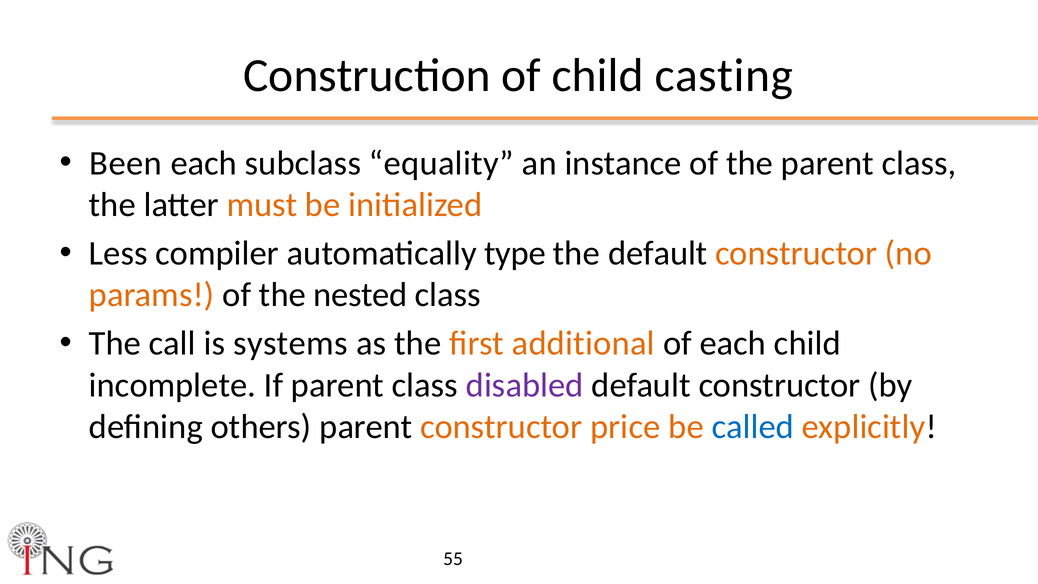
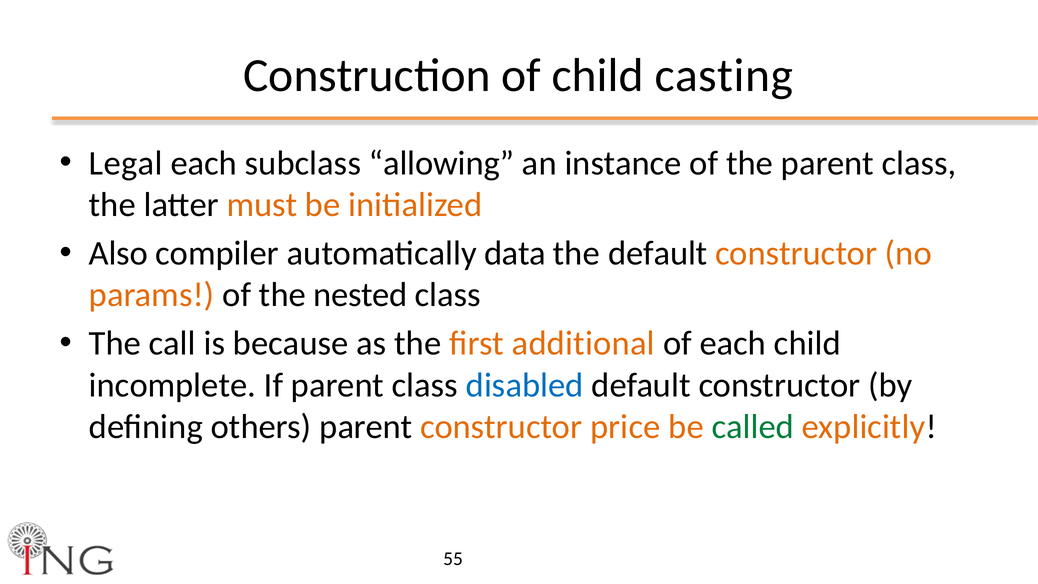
Been: Been -> Legal
equality: equality -> allowing
Less: Less -> Also
type: type -> data
systems: systems -> because
disabled colour: purple -> blue
called colour: blue -> green
